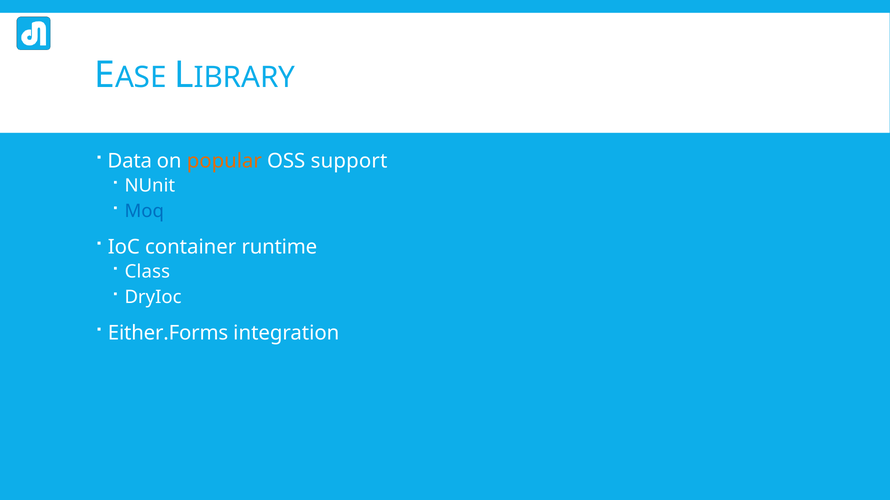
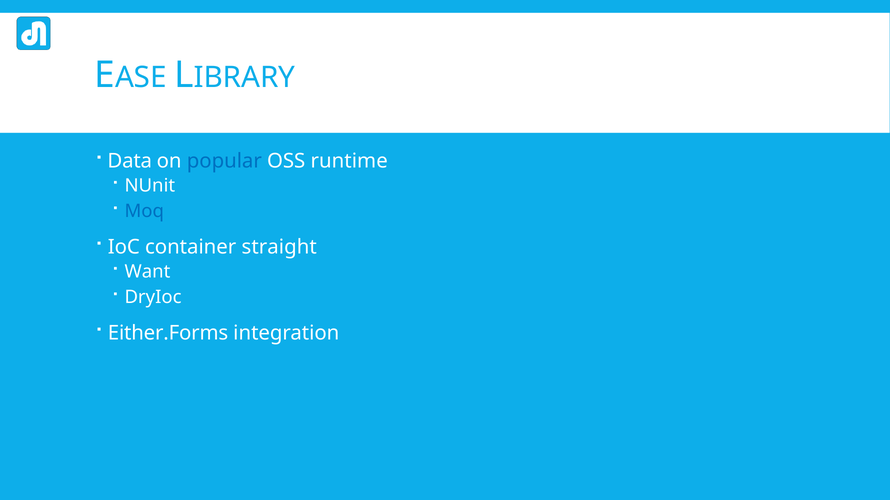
popular colour: orange -> blue
support: support -> runtime
runtime: runtime -> straight
Class: Class -> Want
